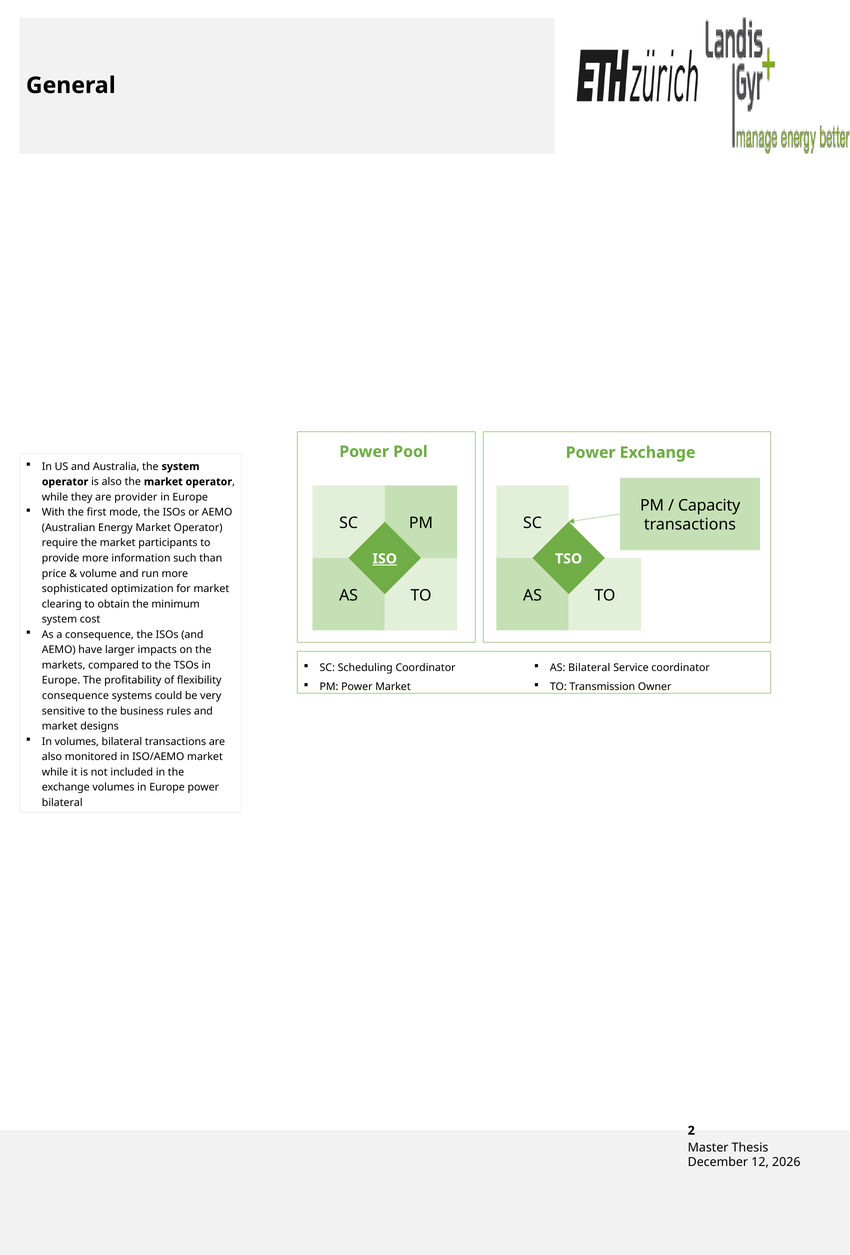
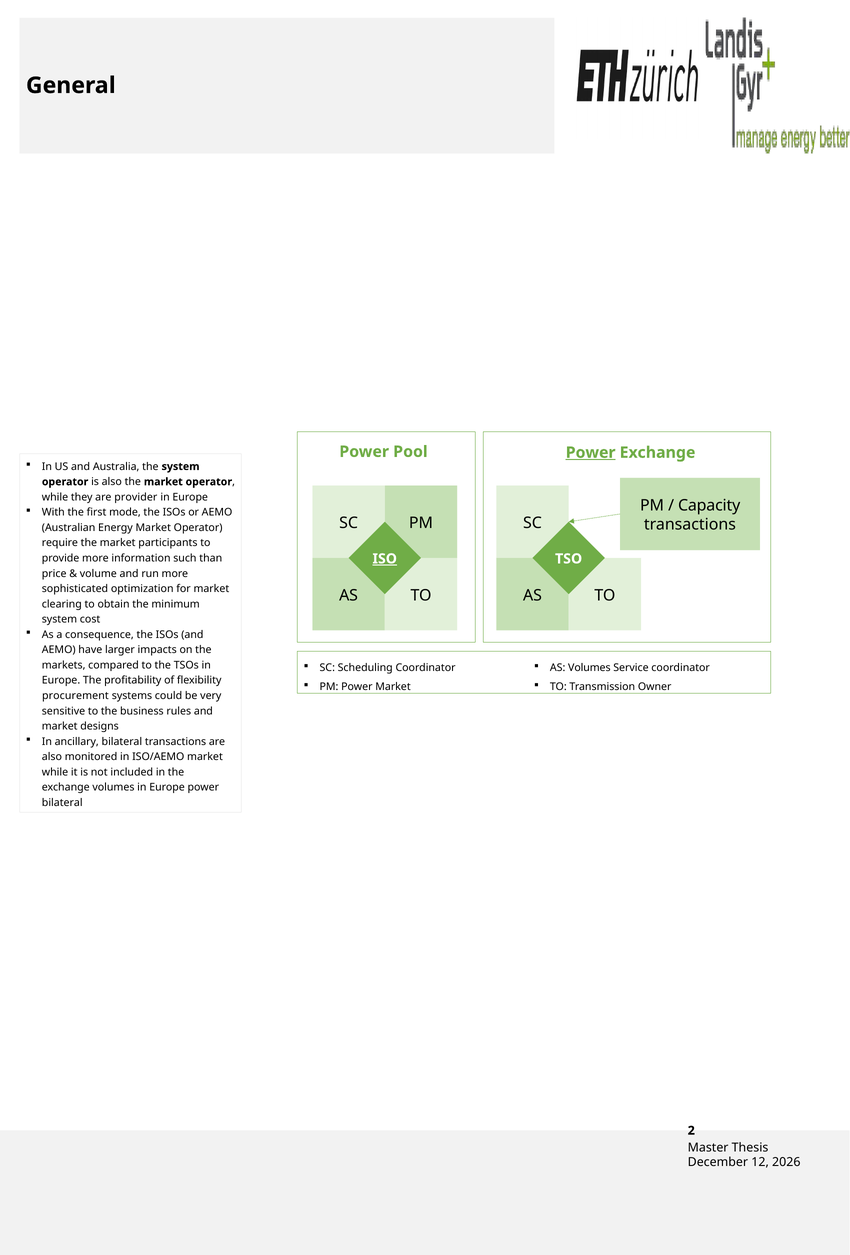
Power at (591, 453) underline: none -> present
AS Bilateral: Bilateral -> Volumes
consequence at (75, 696): consequence -> procurement
In volumes: volumes -> ancillary
